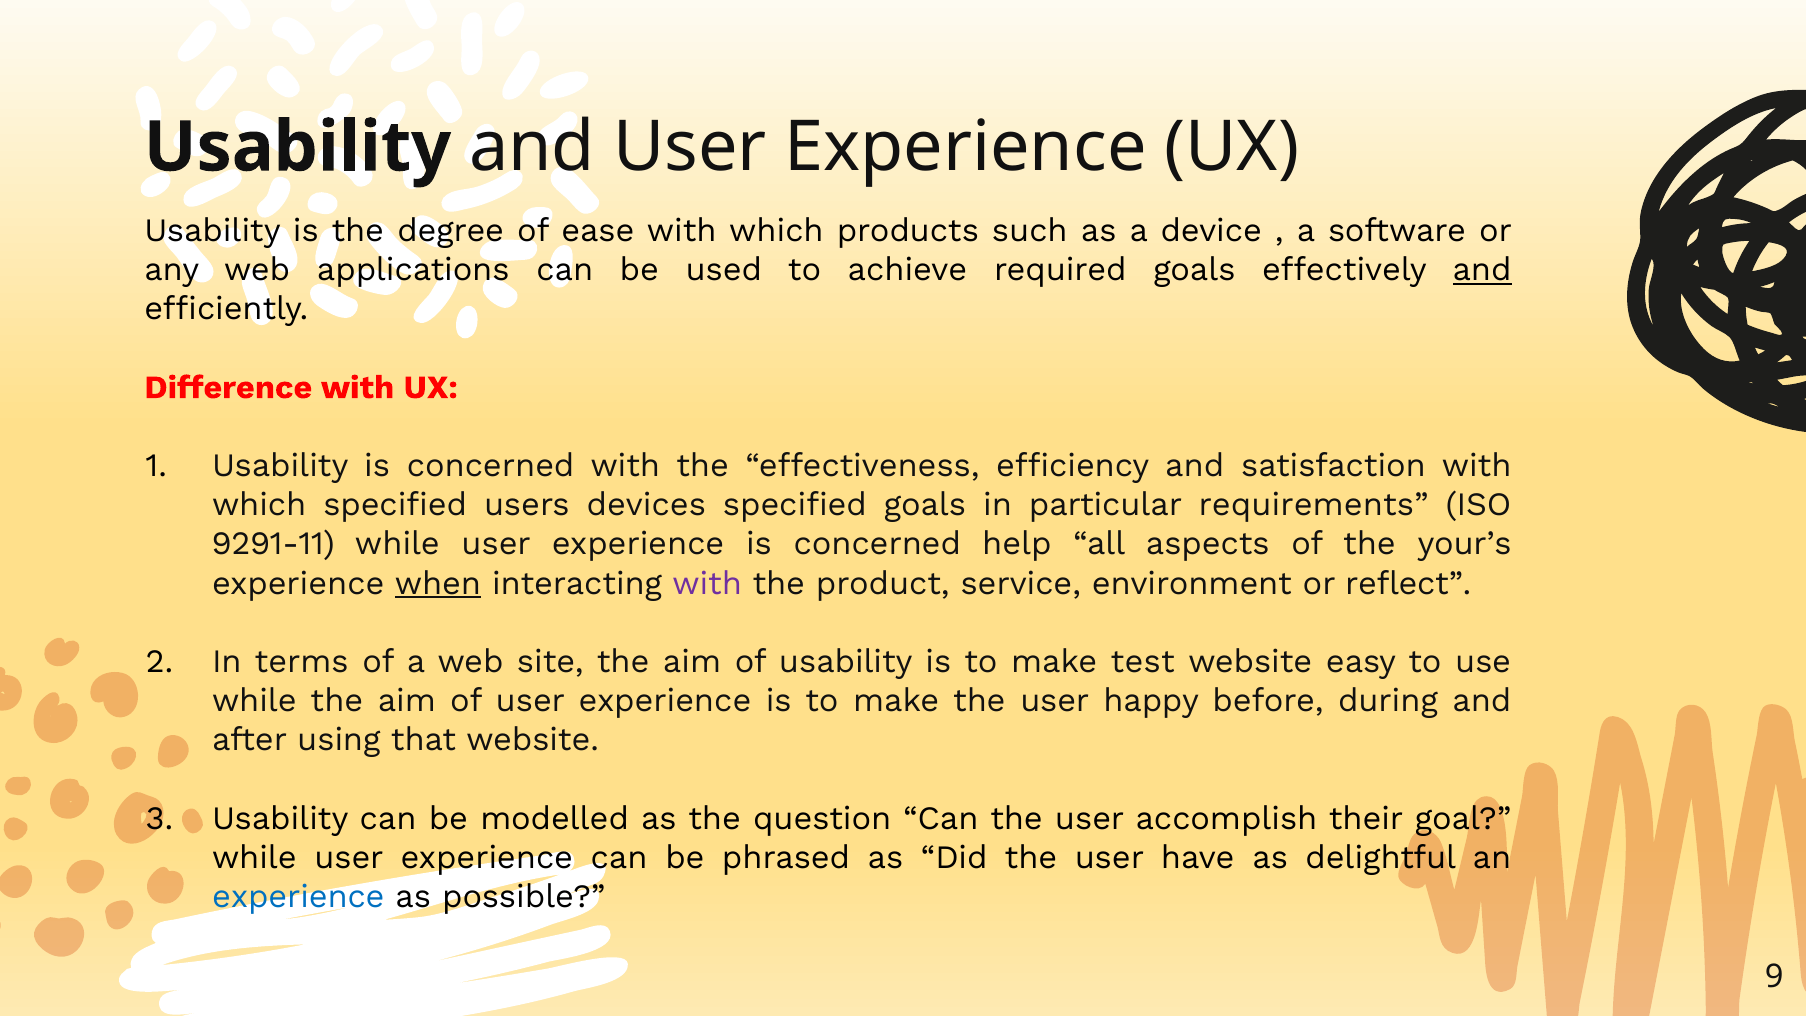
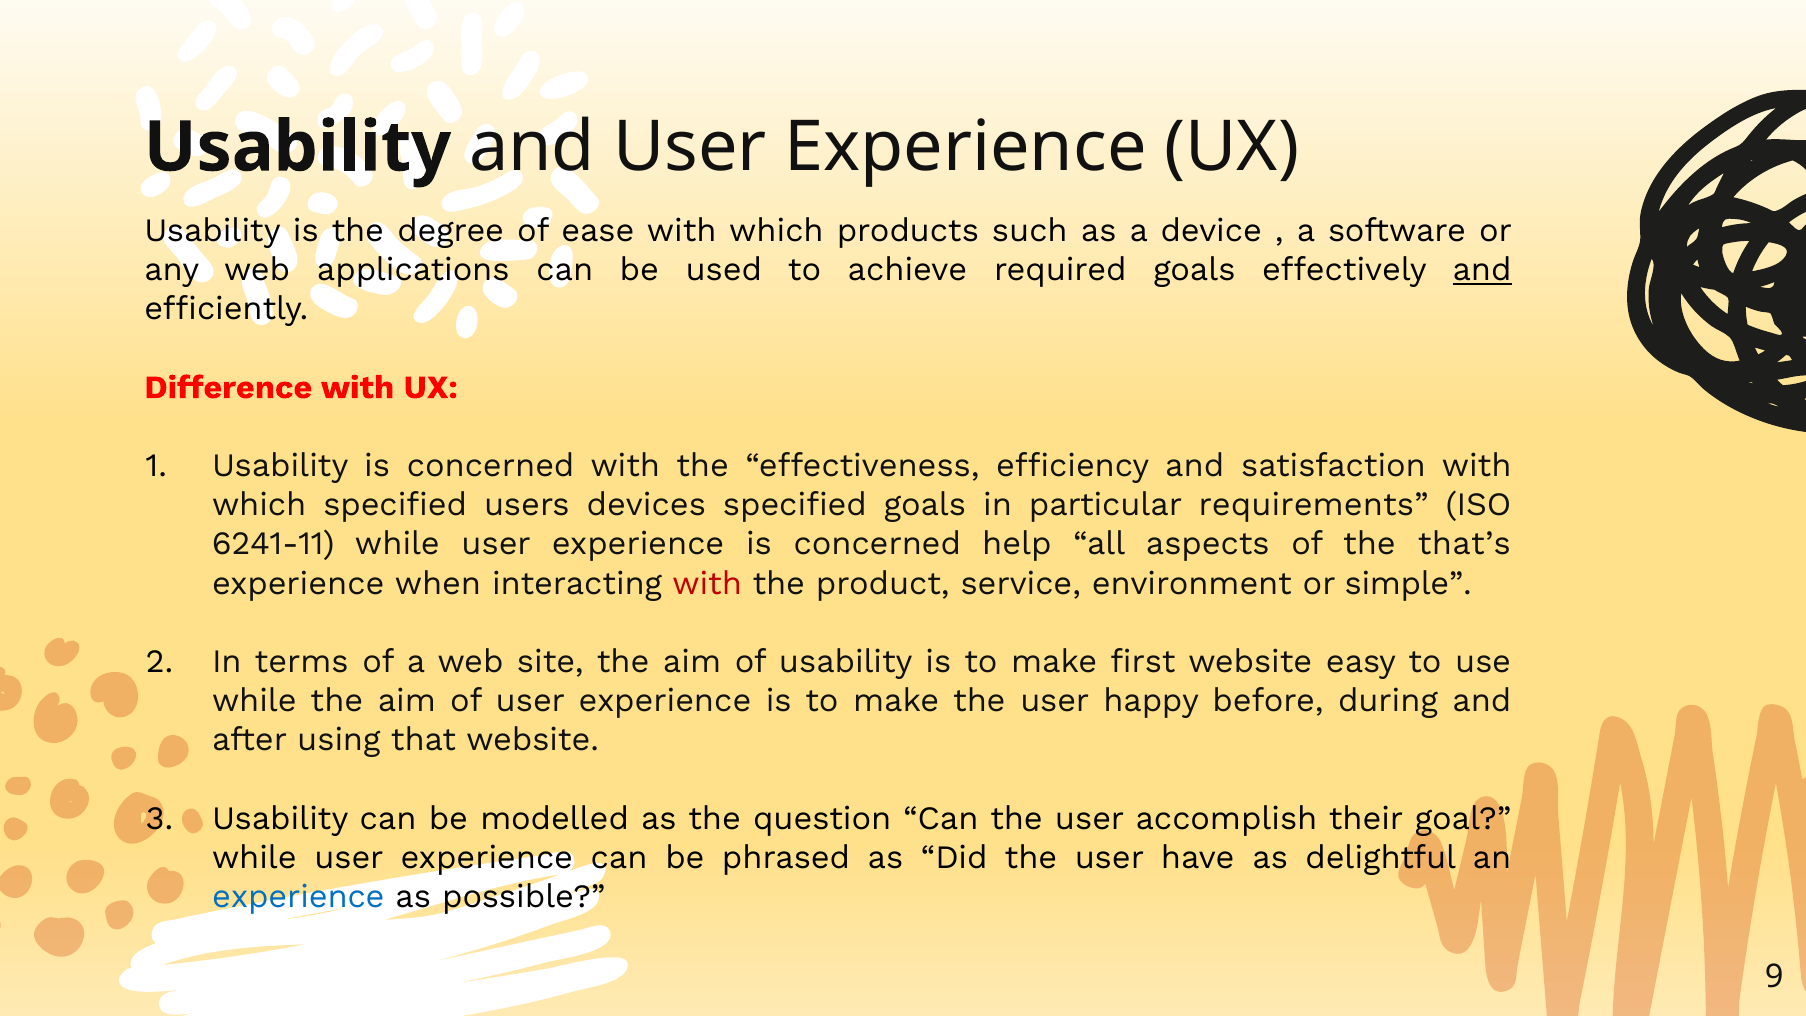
9291-11: 9291-11 -> 6241-11
your’s: your’s -> that’s
when underline: present -> none
with at (707, 583) colour: purple -> red
reflect: reflect -> simple
test: test -> first
